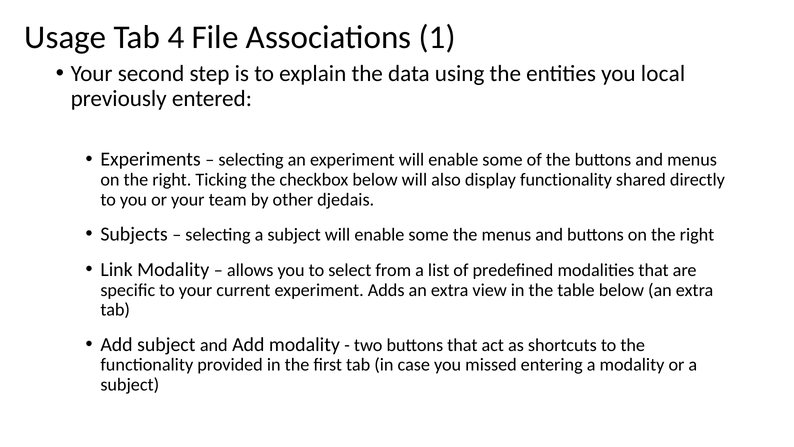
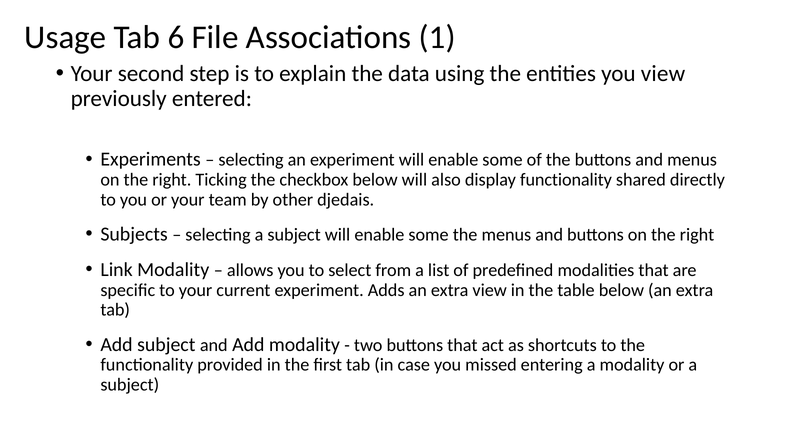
4: 4 -> 6
you local: local -> view
